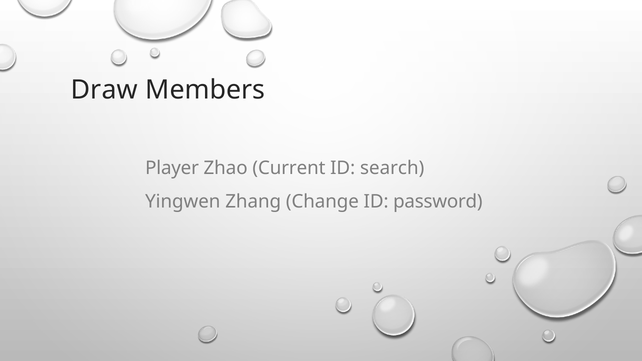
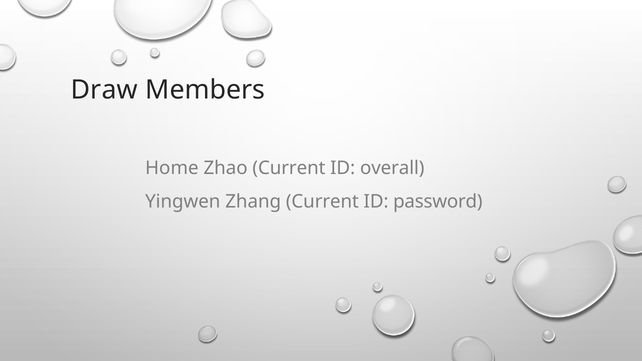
Player: Player -> Home
search: search -> overall
Zhang Change: Change -> Current
